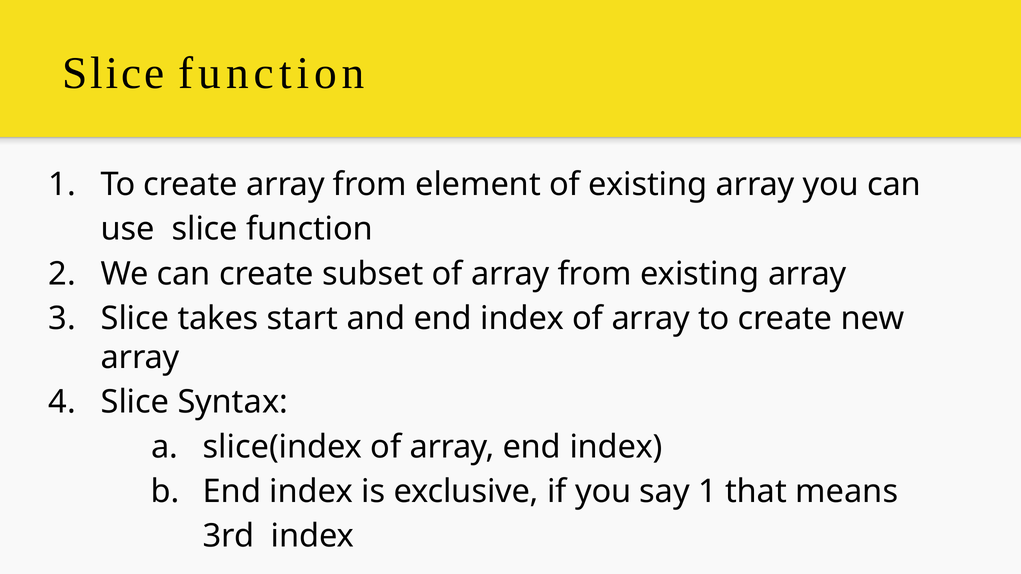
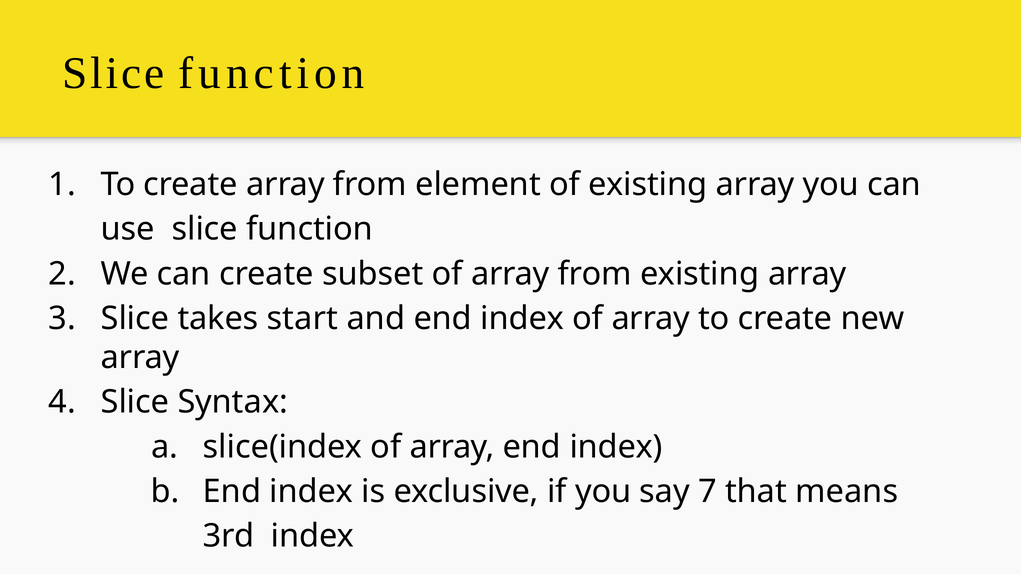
say 1: 1 -> 7
